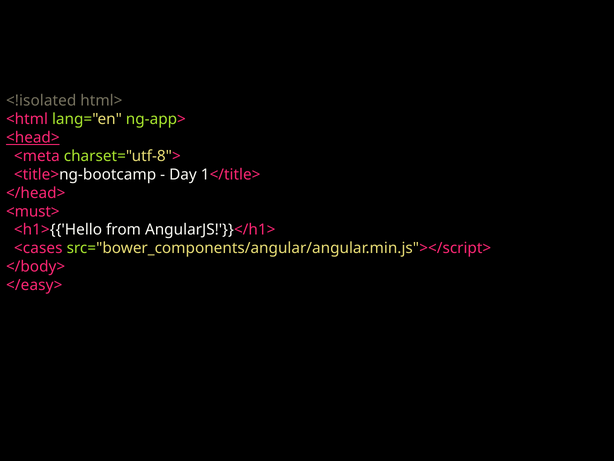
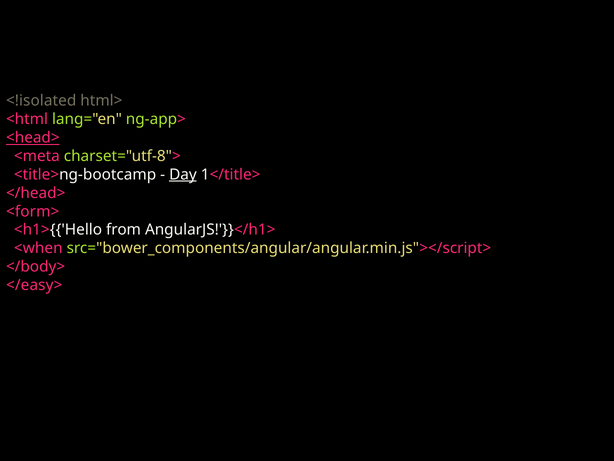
Day underline: none -> present
<must>: <must> -> <form>
<cases: <cases -> <when
